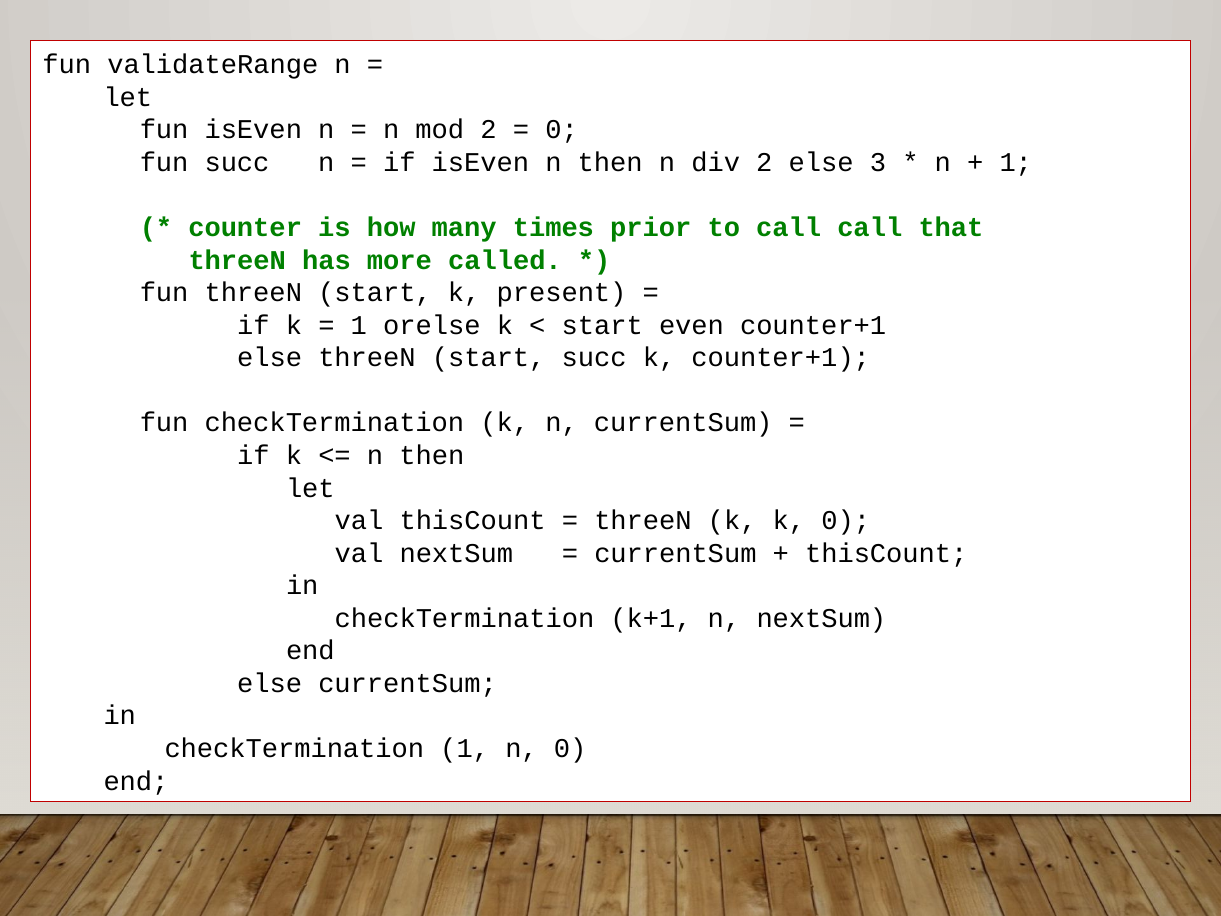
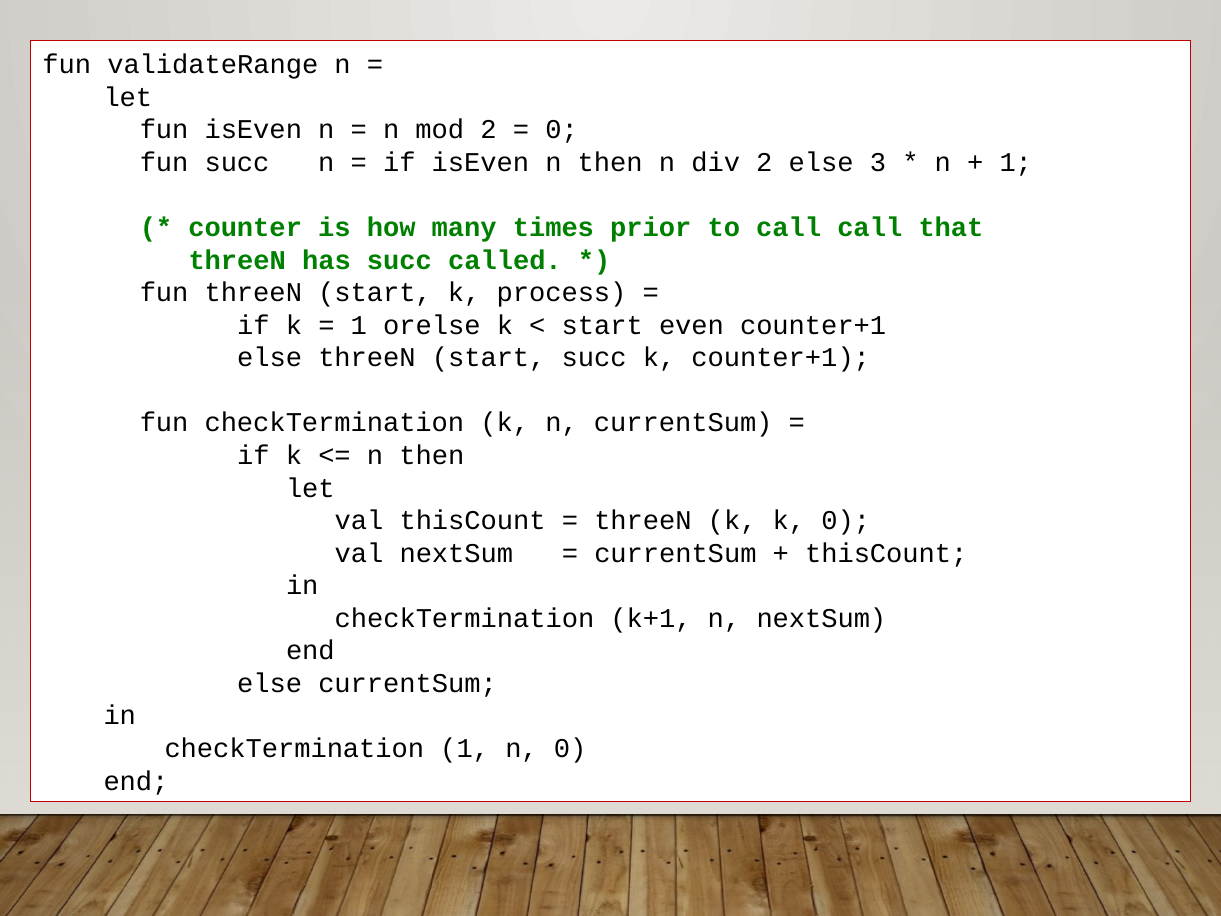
has more: more -> succ
present: present -> process
